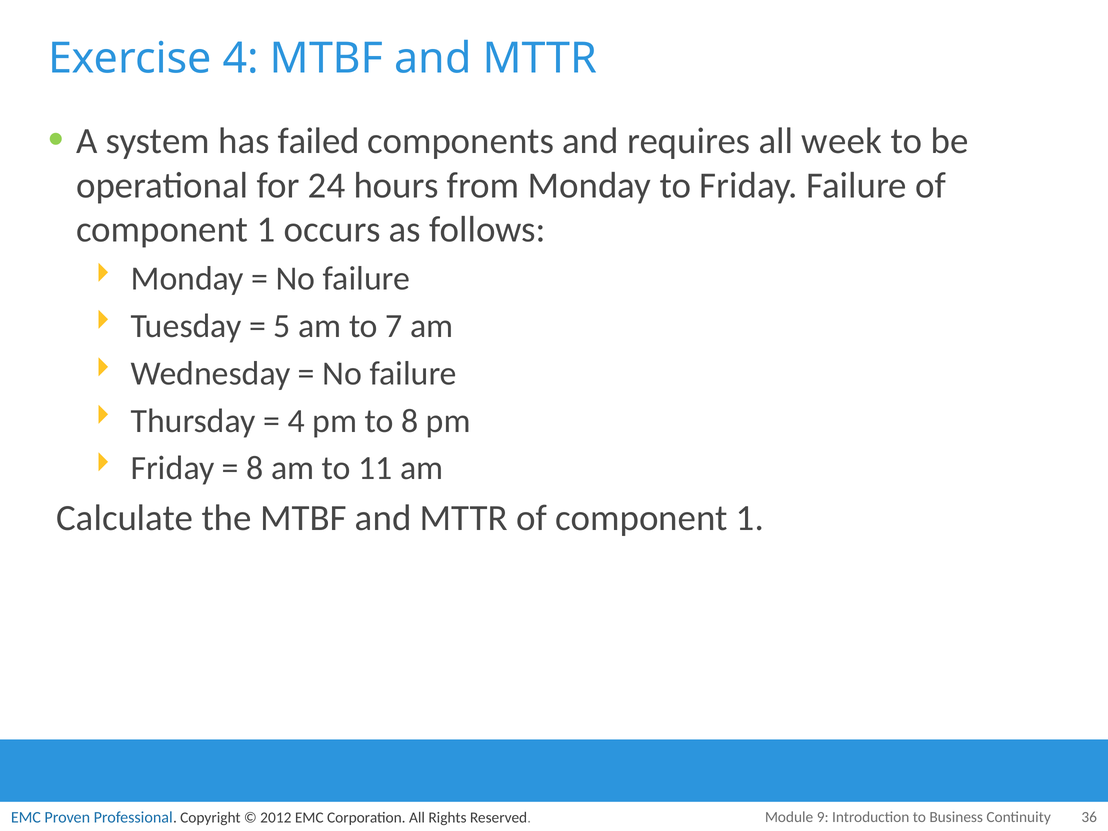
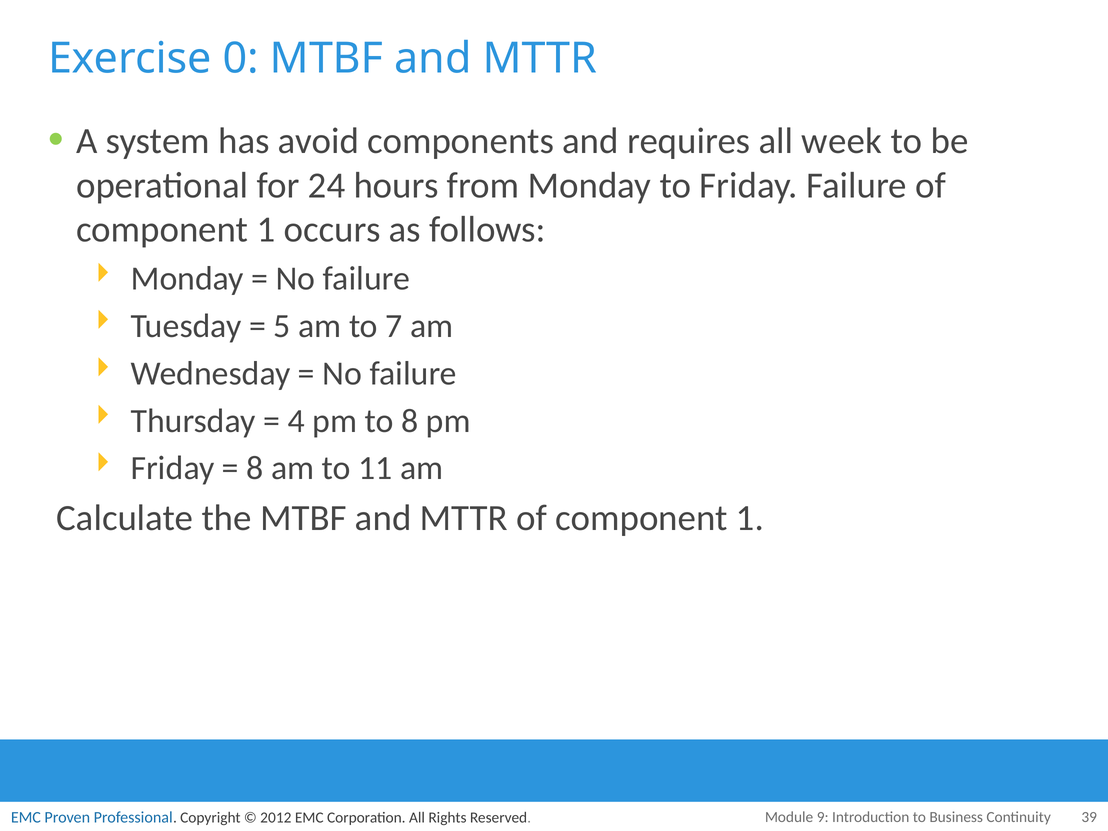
Exercise 4: 4 -> 0
failed: failed -> avoid
36: 36 -> 39
